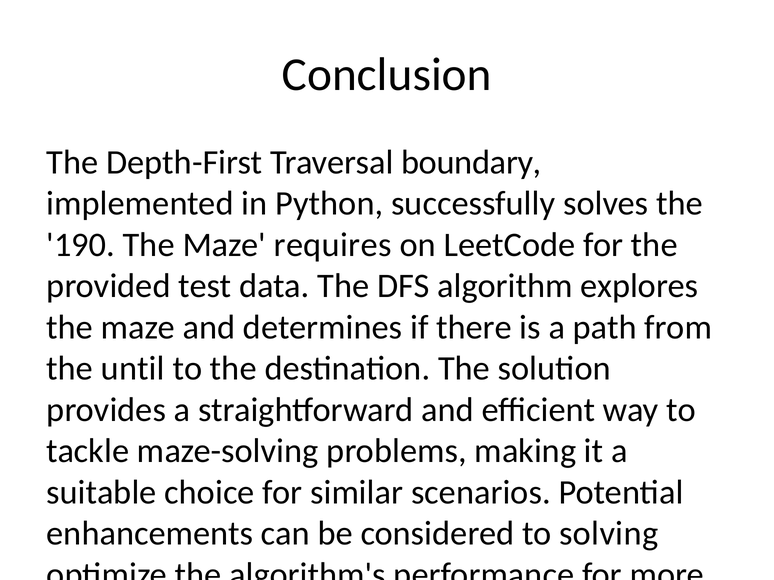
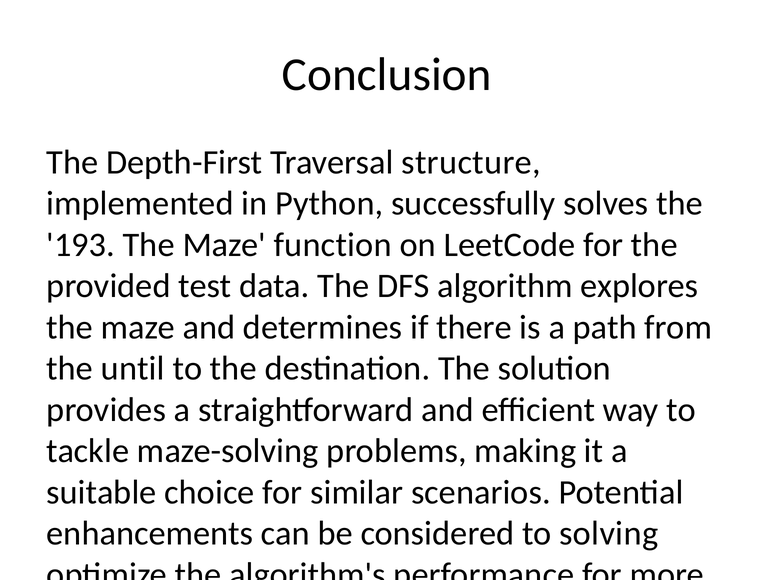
boundary: boundary -> structure
190: 190 -> 193
requires: requires -> function
